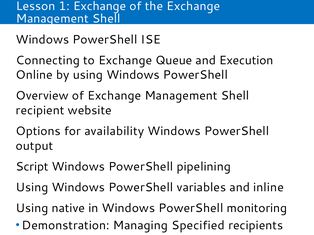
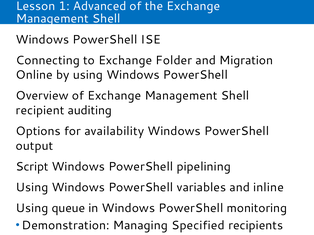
1 Exchange: Exchange -> Advanced
Queue: Queue -> Folder
Execution: Execution -> Migration
website: website -> auditing
native: native -> queue
